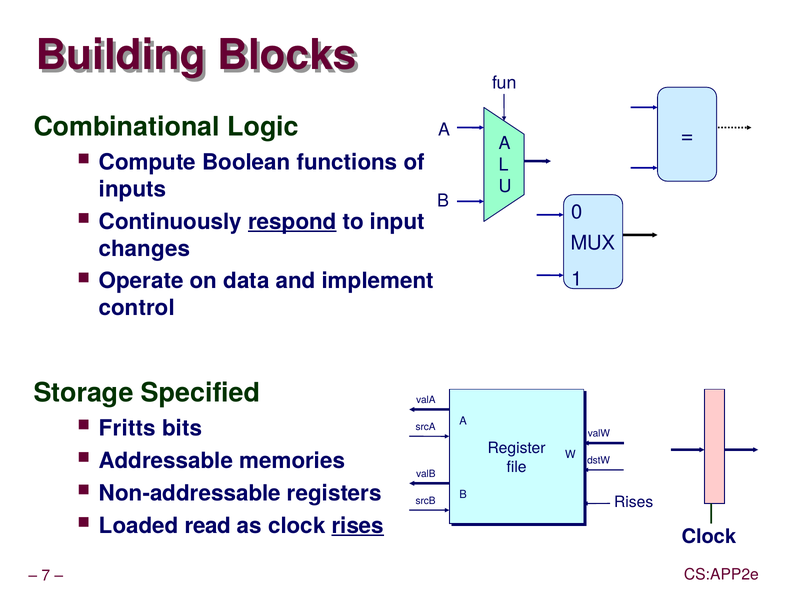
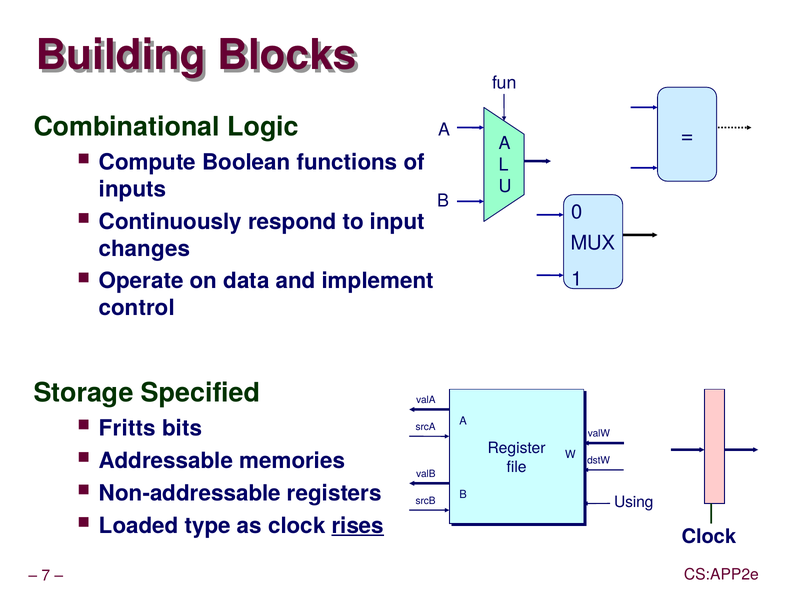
respond underline: present -> none
Rises at (634, 502): Rises -> Using
read: read -> type
